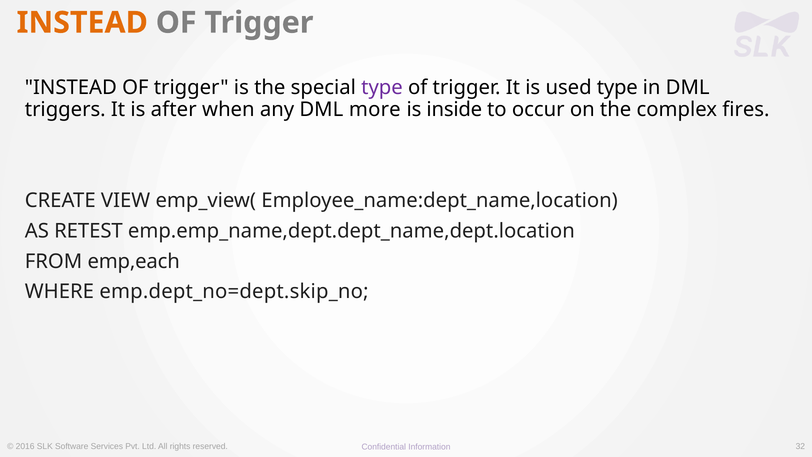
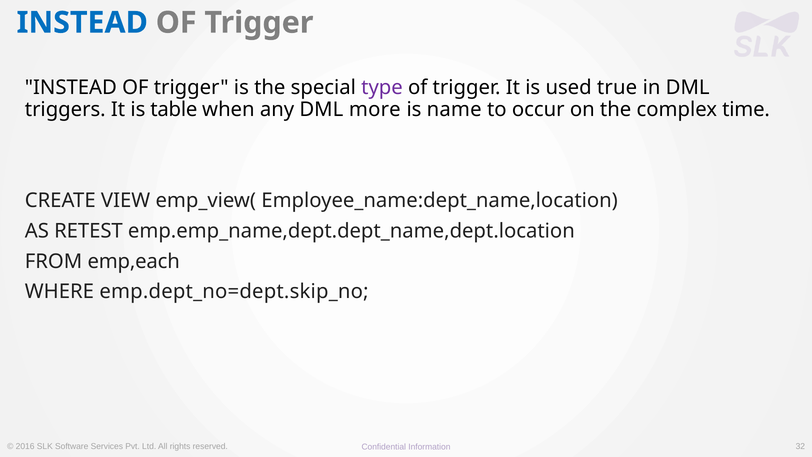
INSTEAD at (82, 23) colour: orange -> blue
used type: type -> true
after: after -> table
inside: inside -> name
fires: fires -> time
